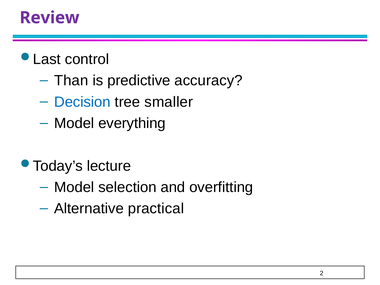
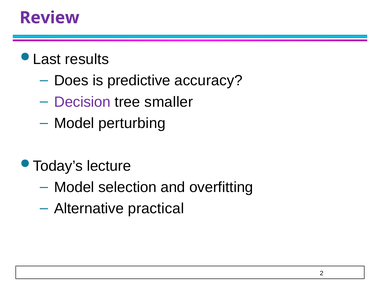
control: control -> results
Than: Than -> Does
Decision colour: blue -> purple
everything: everything -> perturbing
